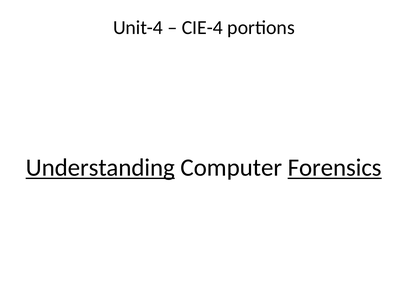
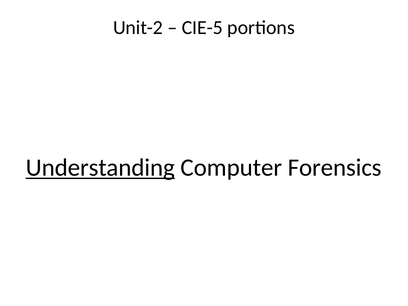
Unit-4: Unit-4 -> Unit-2
CIE-4: CIE-4 -> CIE-5
Forensics underline: present -> none
